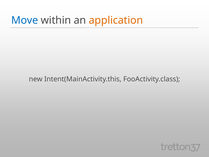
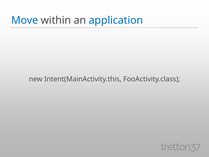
application colour: orange -> blue
